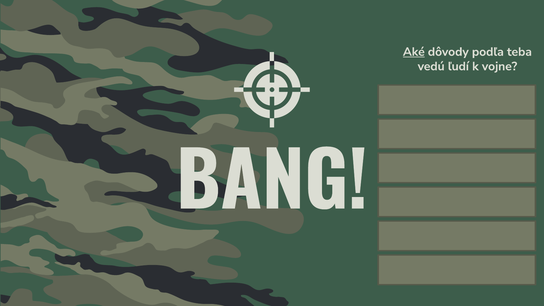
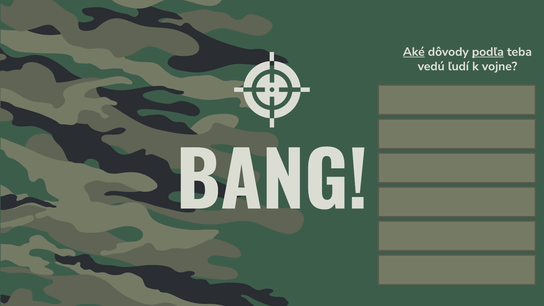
podľa underline: none -> present
